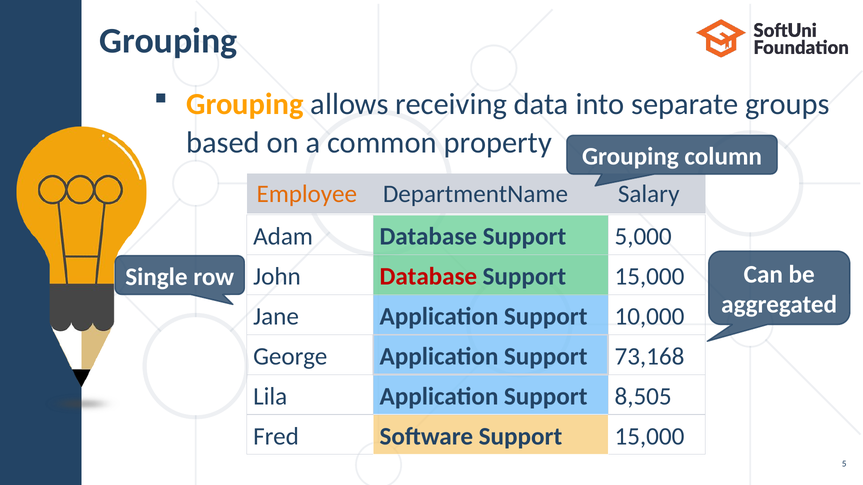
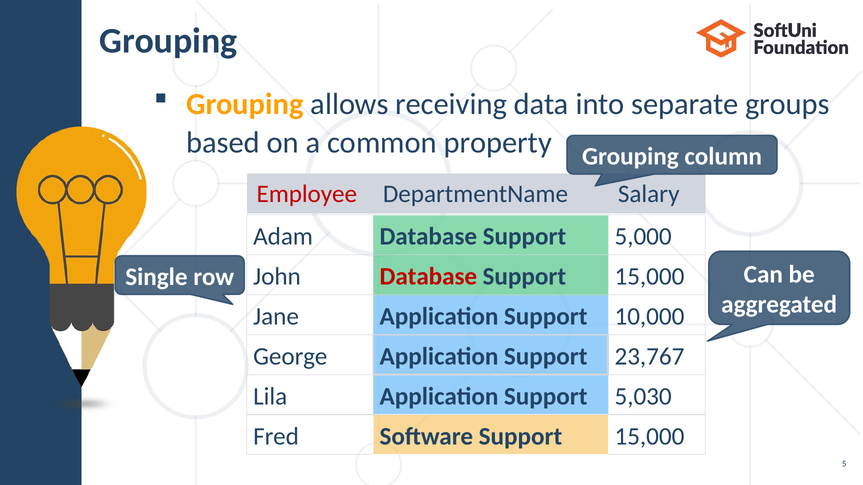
Employee colour: orange -> red
73,168: 73,168 -> 23,767
8,505: 8,505 -> 5,030
